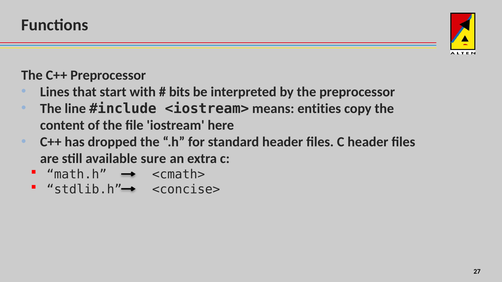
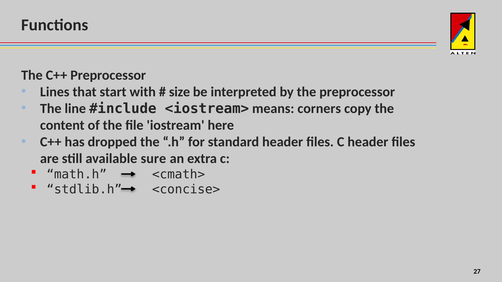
bits: bits -> size
entities: entities -> corners
